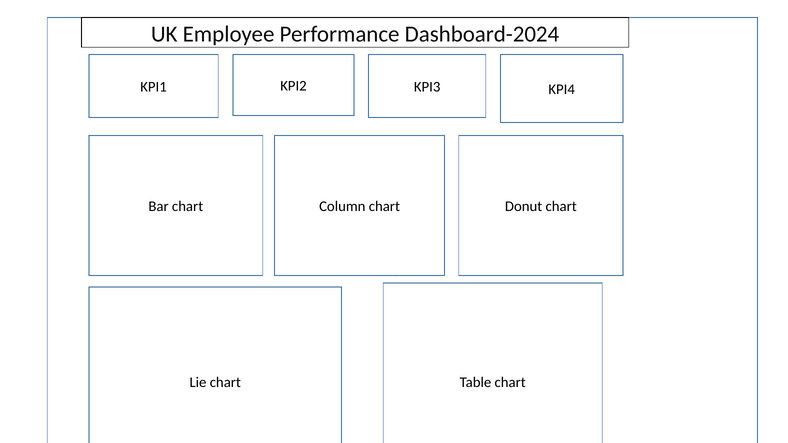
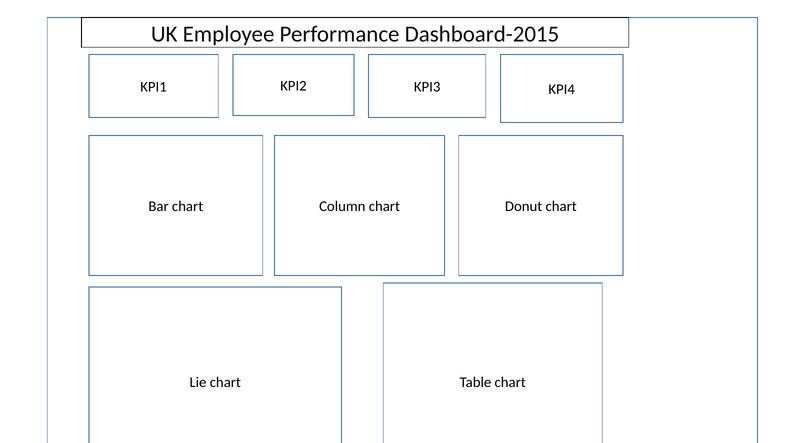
Dashboard-2024: Dashboard-2024 -> Dashboard-2015
